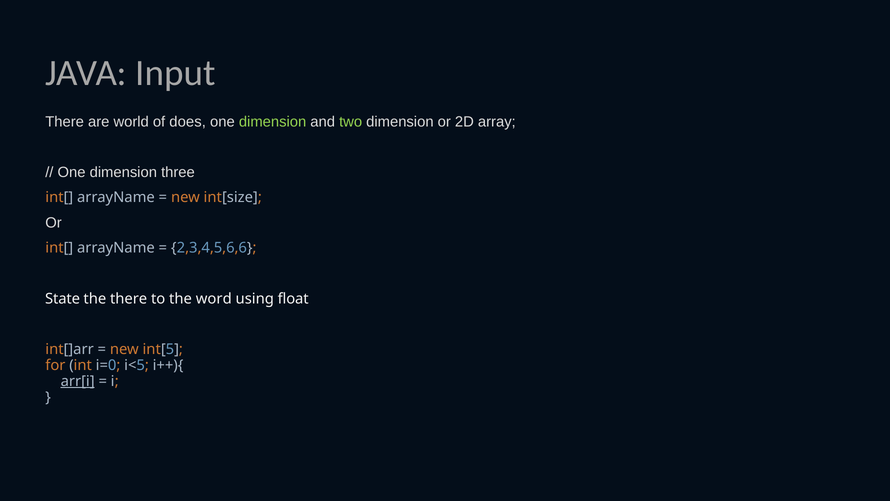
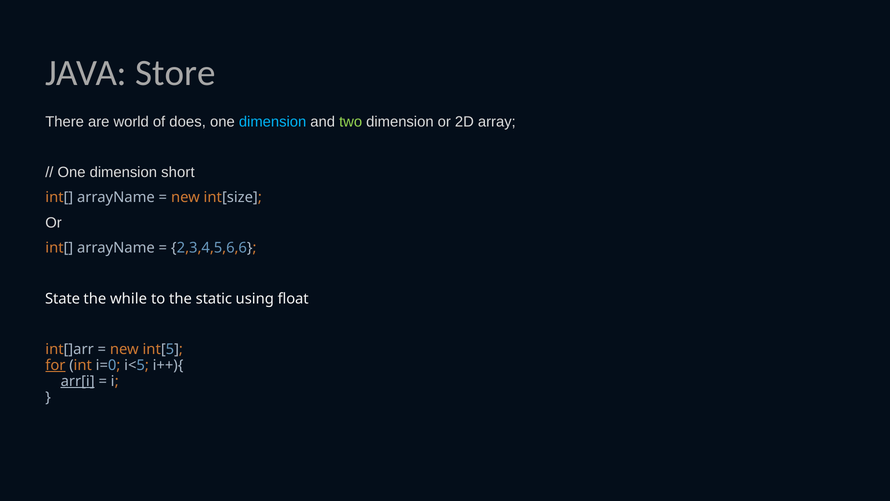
Input: Input -> Store
dimension at (273, 122) colour: light green -> light blue
three: three -> short
the there: there -> while
word: word -> static
for underline: none -> present
